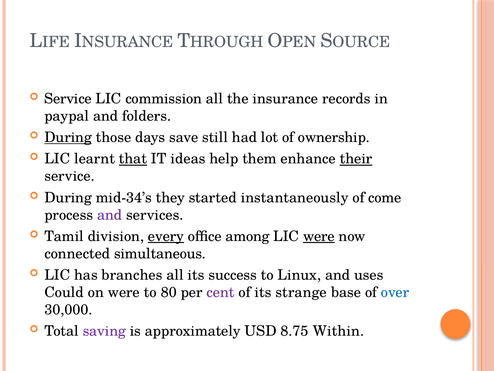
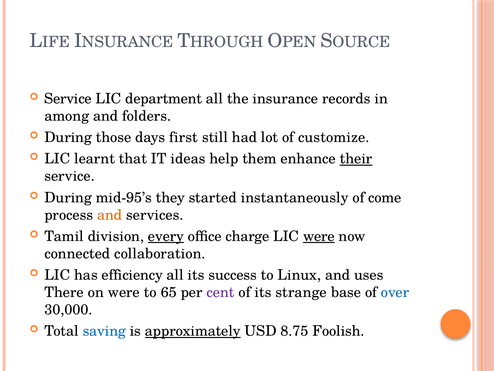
commission: commission -> department
paypal: paypal -> among
During at (68, 137) underline: present -> none
save: save -> first
ownership: ownership -> customize
that underline: present -> none
mid-34’s: mid-34’s -> mid-95’s
and at (110, 215) colour: purple -> orange
among: among -> charge
simultaneous: simultaneous -> collaboration
branches: branches -> efficiency
Could: Could -> There
80: 80 -> 65
saving colour: purple -> blue
approximately underline: none -> present
Within: Within -> Foolish
